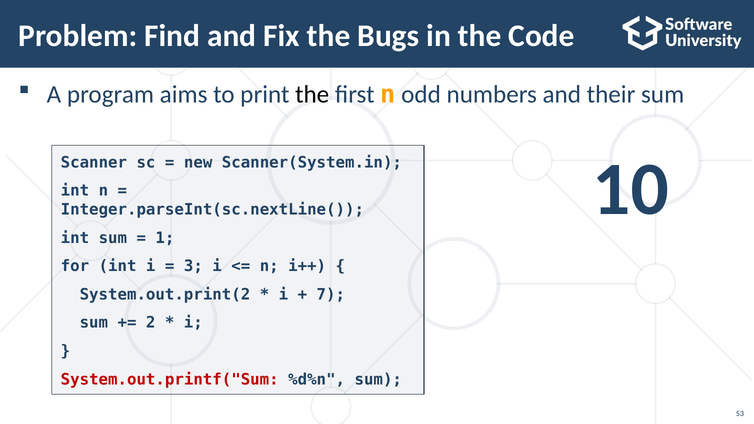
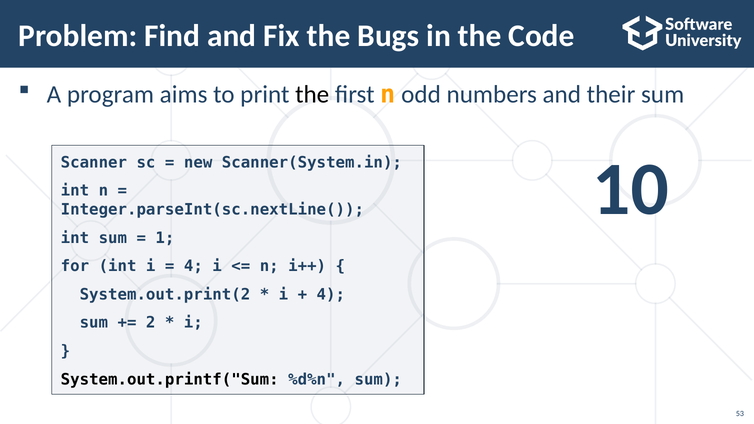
3 at (193, 266): 3 -> 4
7 at (331, 295): 7 -> 4
System.out.printf("Sum colour: red -> black
